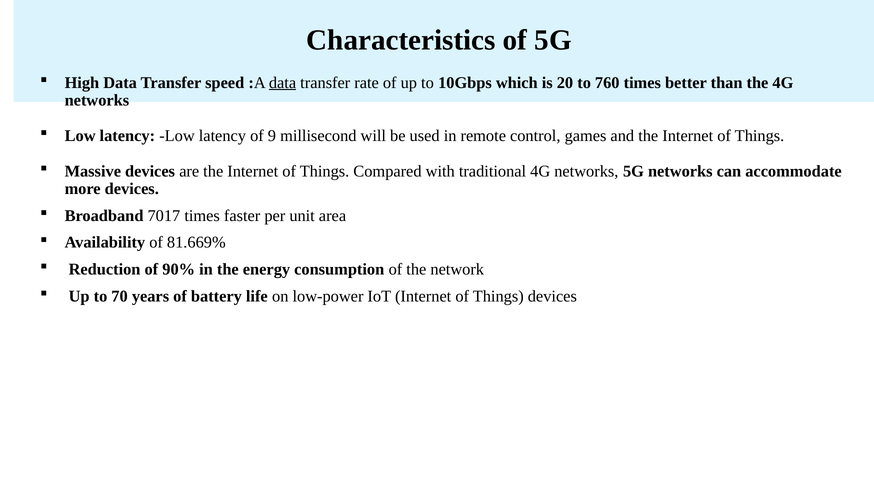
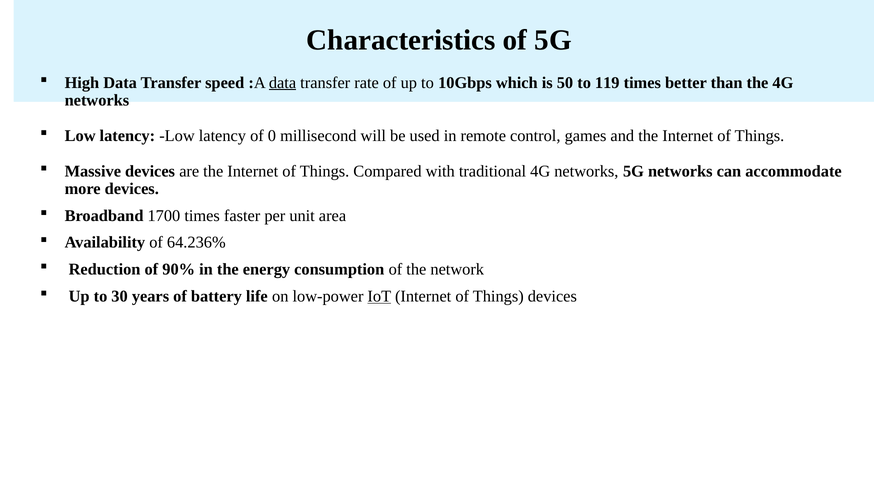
20: 20 -> 50
760: 760 -> 119
9: 9 -> 0
7017: 7017 -> 1700
81.669%: 81.669% -> 64.236%
70: 70 -> 30
IoT underline: none -> present
